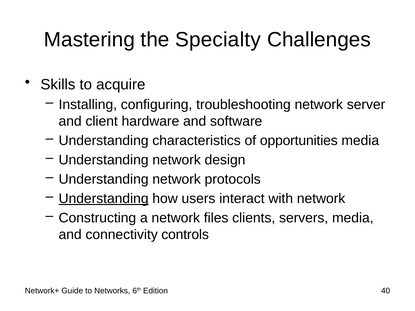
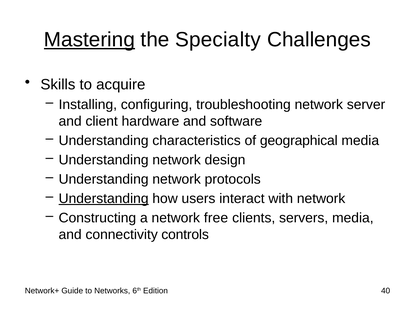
Mastering underline: none -> present
opportunities: opportunities -> geographical
files: files -> free
